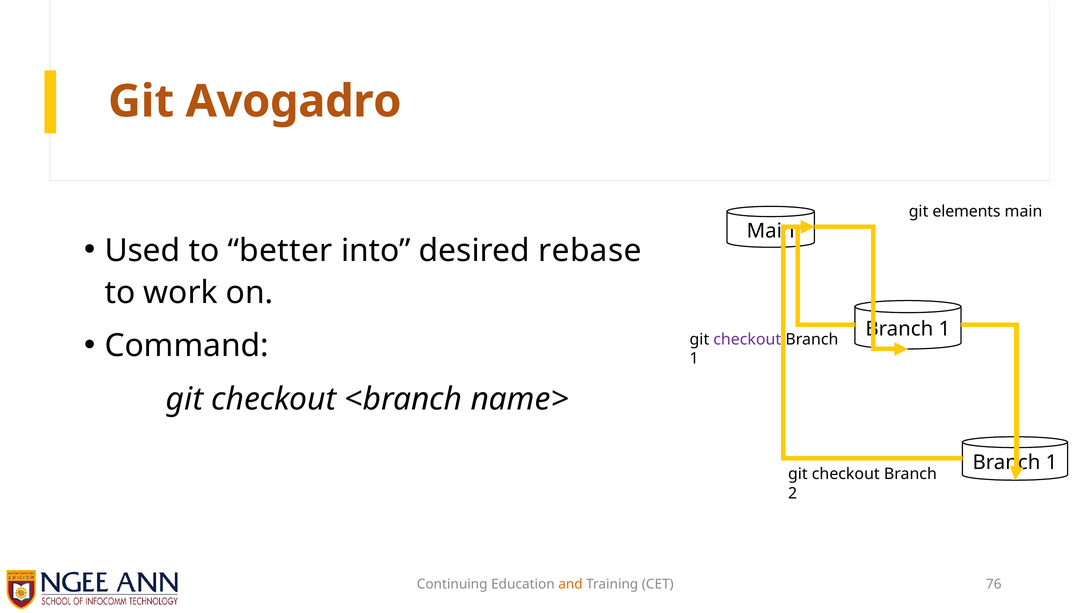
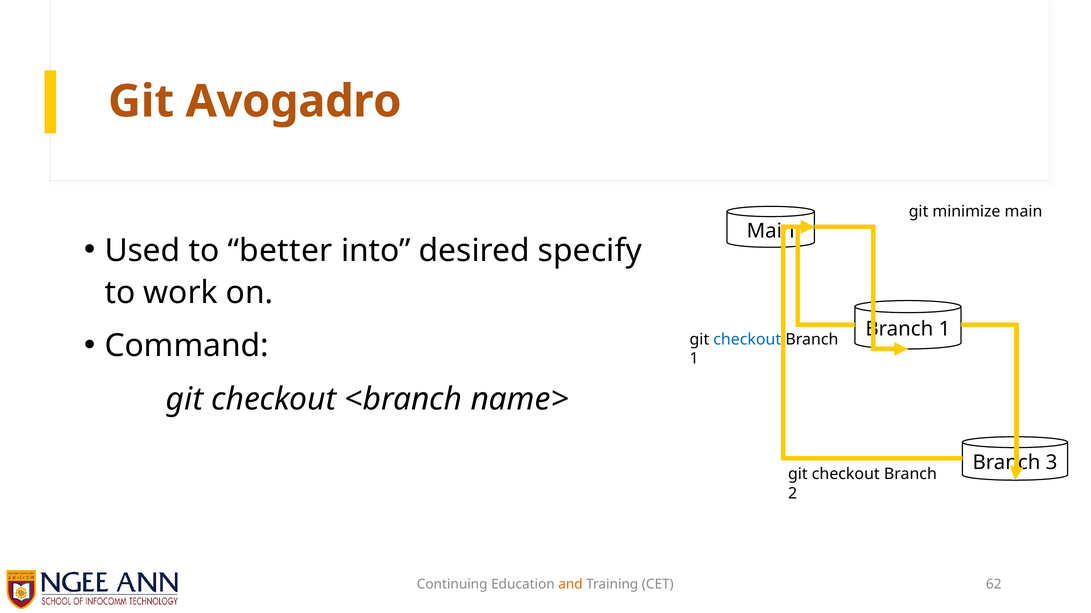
elements: elements -> minimize
rebase: rebase -> specify
checkout at (747, 340) colour: purple -> blue
1 at (1052, 463): 1 -> 3
76: 76 -> 62
